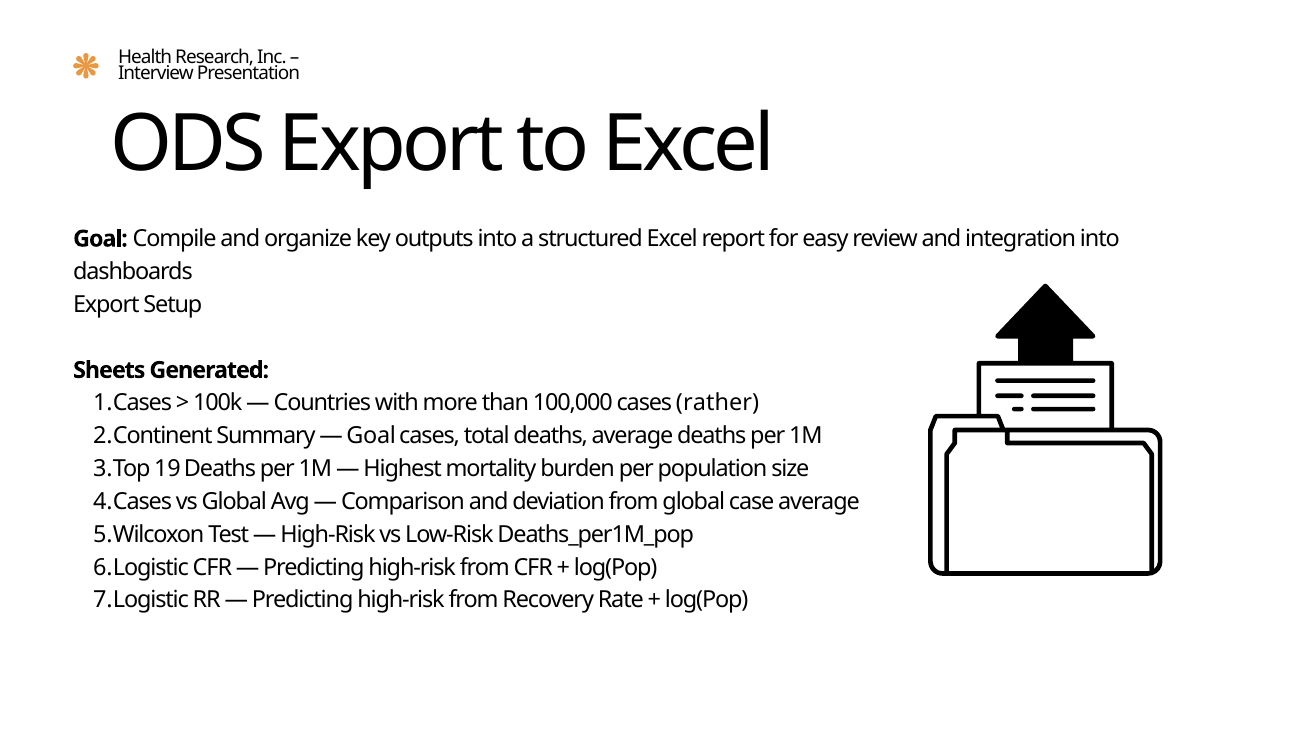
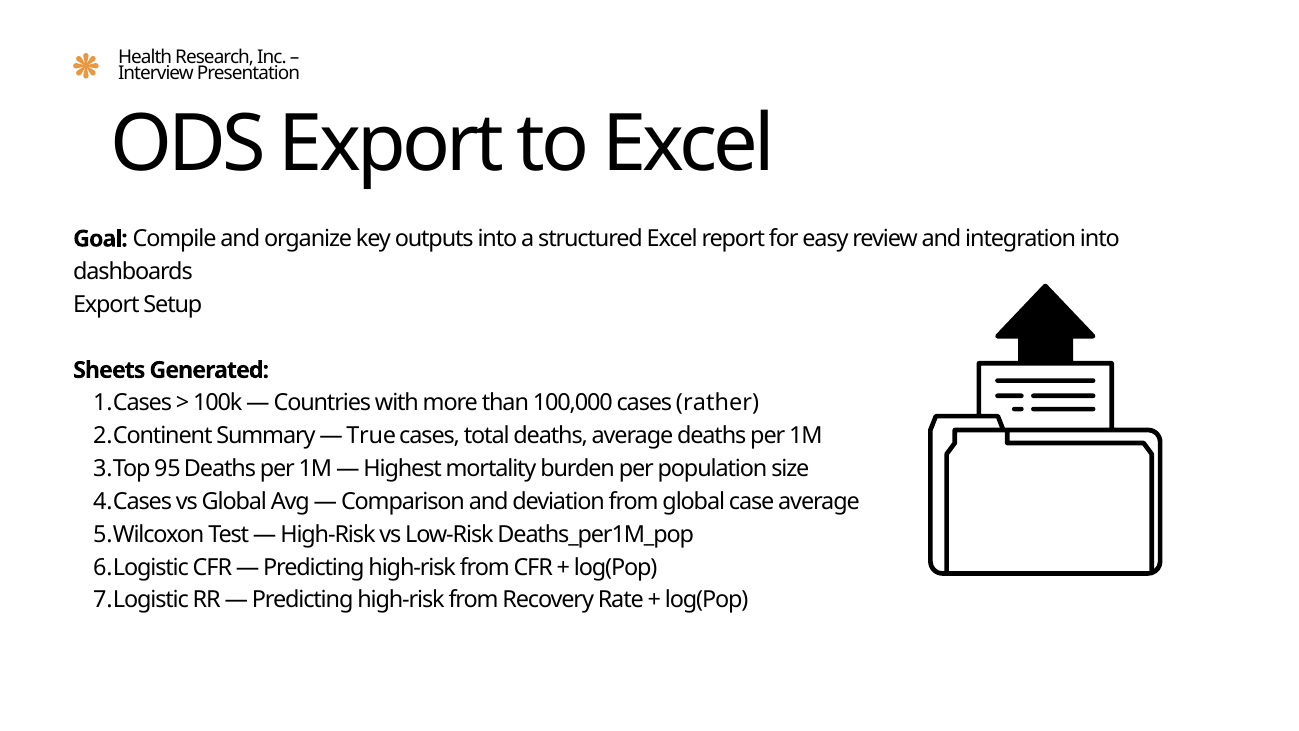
Goal at (371, 436): Goal -> True
19: 19 -> 95
